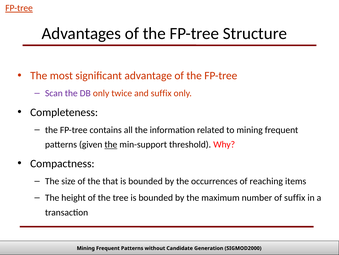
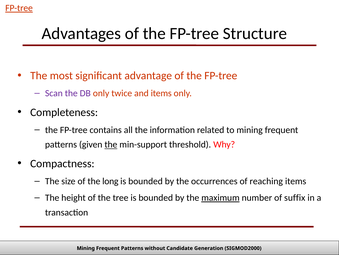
and suffix: suffix -> items
that: that -> long
maximum underline: none -> present
